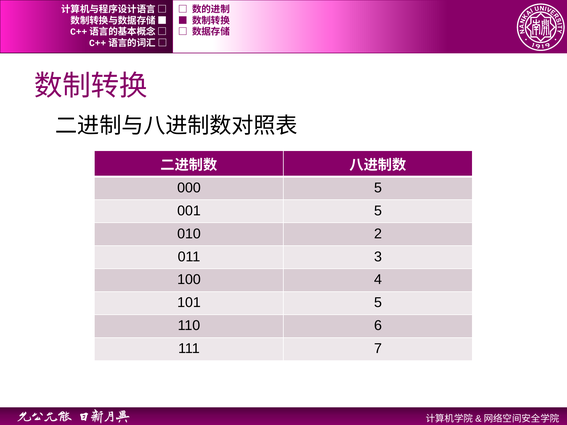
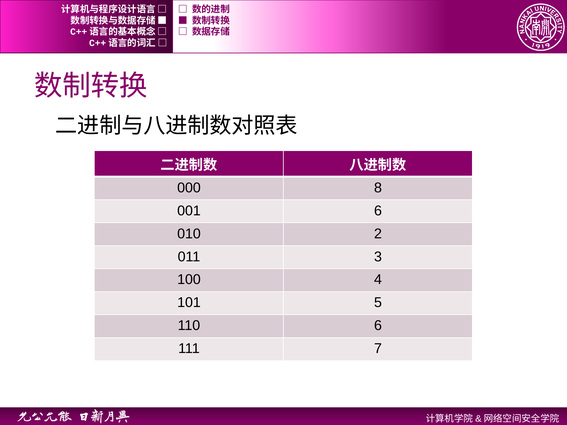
000 5: 5 -> 8
001 5: 5 -> 6
